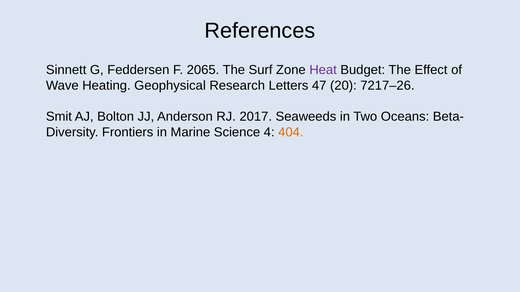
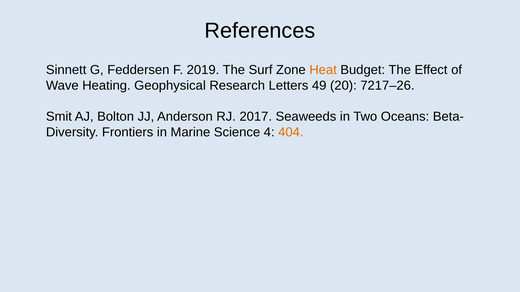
2065: 2065 -> 2019
Heat colour: purple -> orange
47: 47 -> 49
